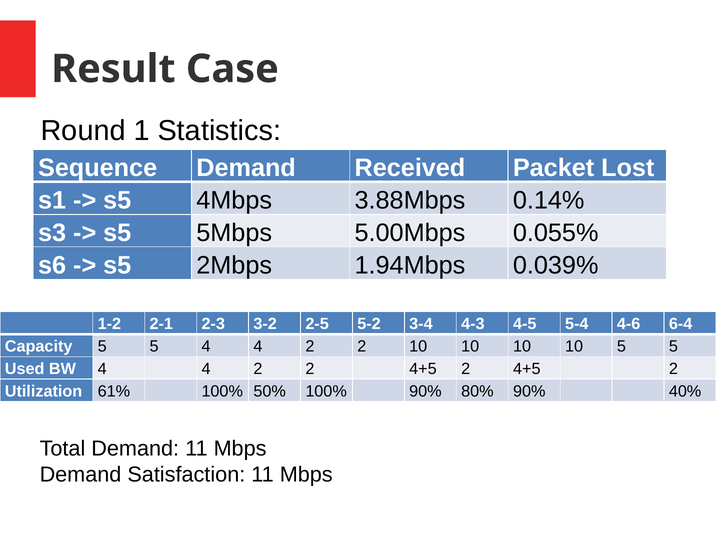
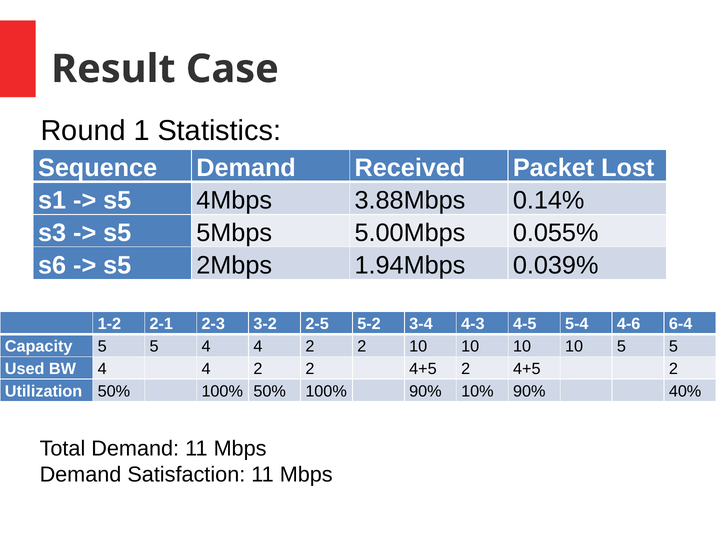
Utilization 61%: 61% -> 50%
80%: 80% -> 10%
